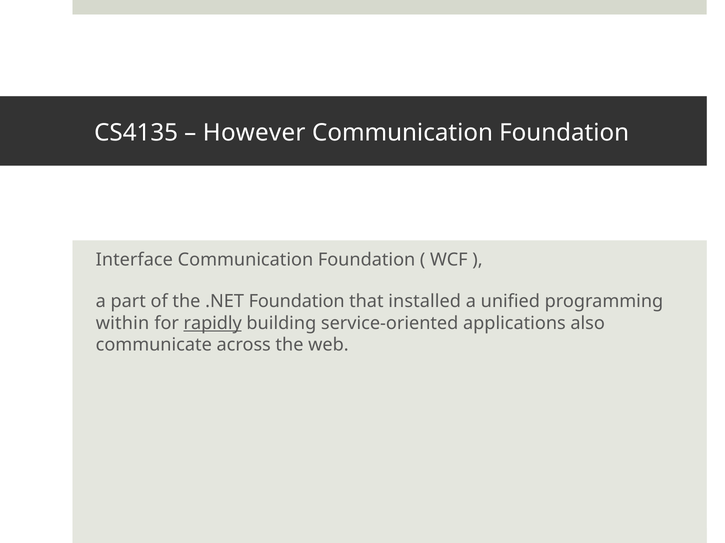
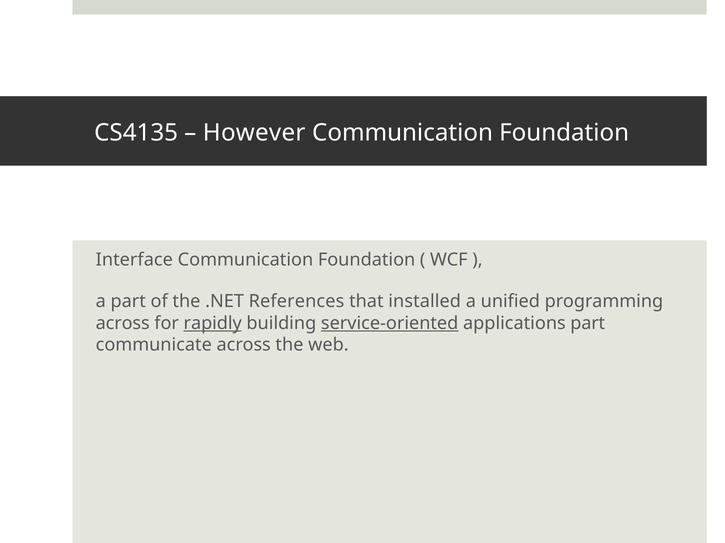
.NET Foundation: Foundation -> References
within at (123, 324): within -> across
service-oriented underline: none -> present
applications also: also -> part
